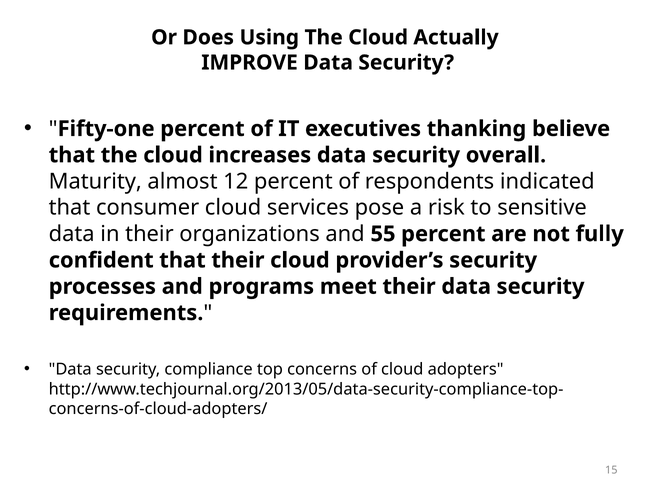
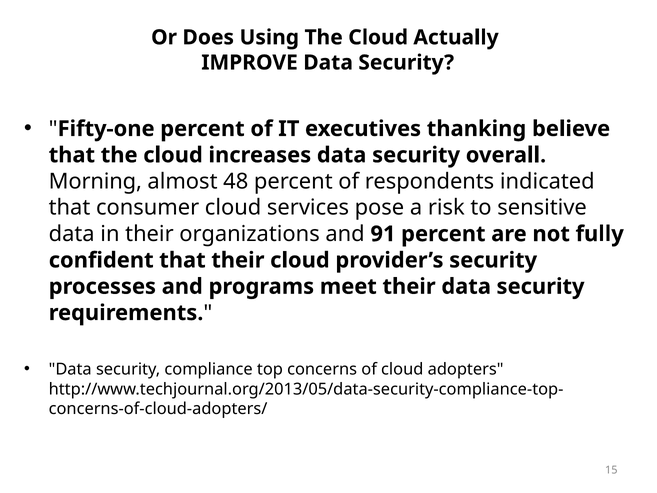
Maturity: Maturity -> Morning
12: 12 -> 48
55: 55 -> 91
